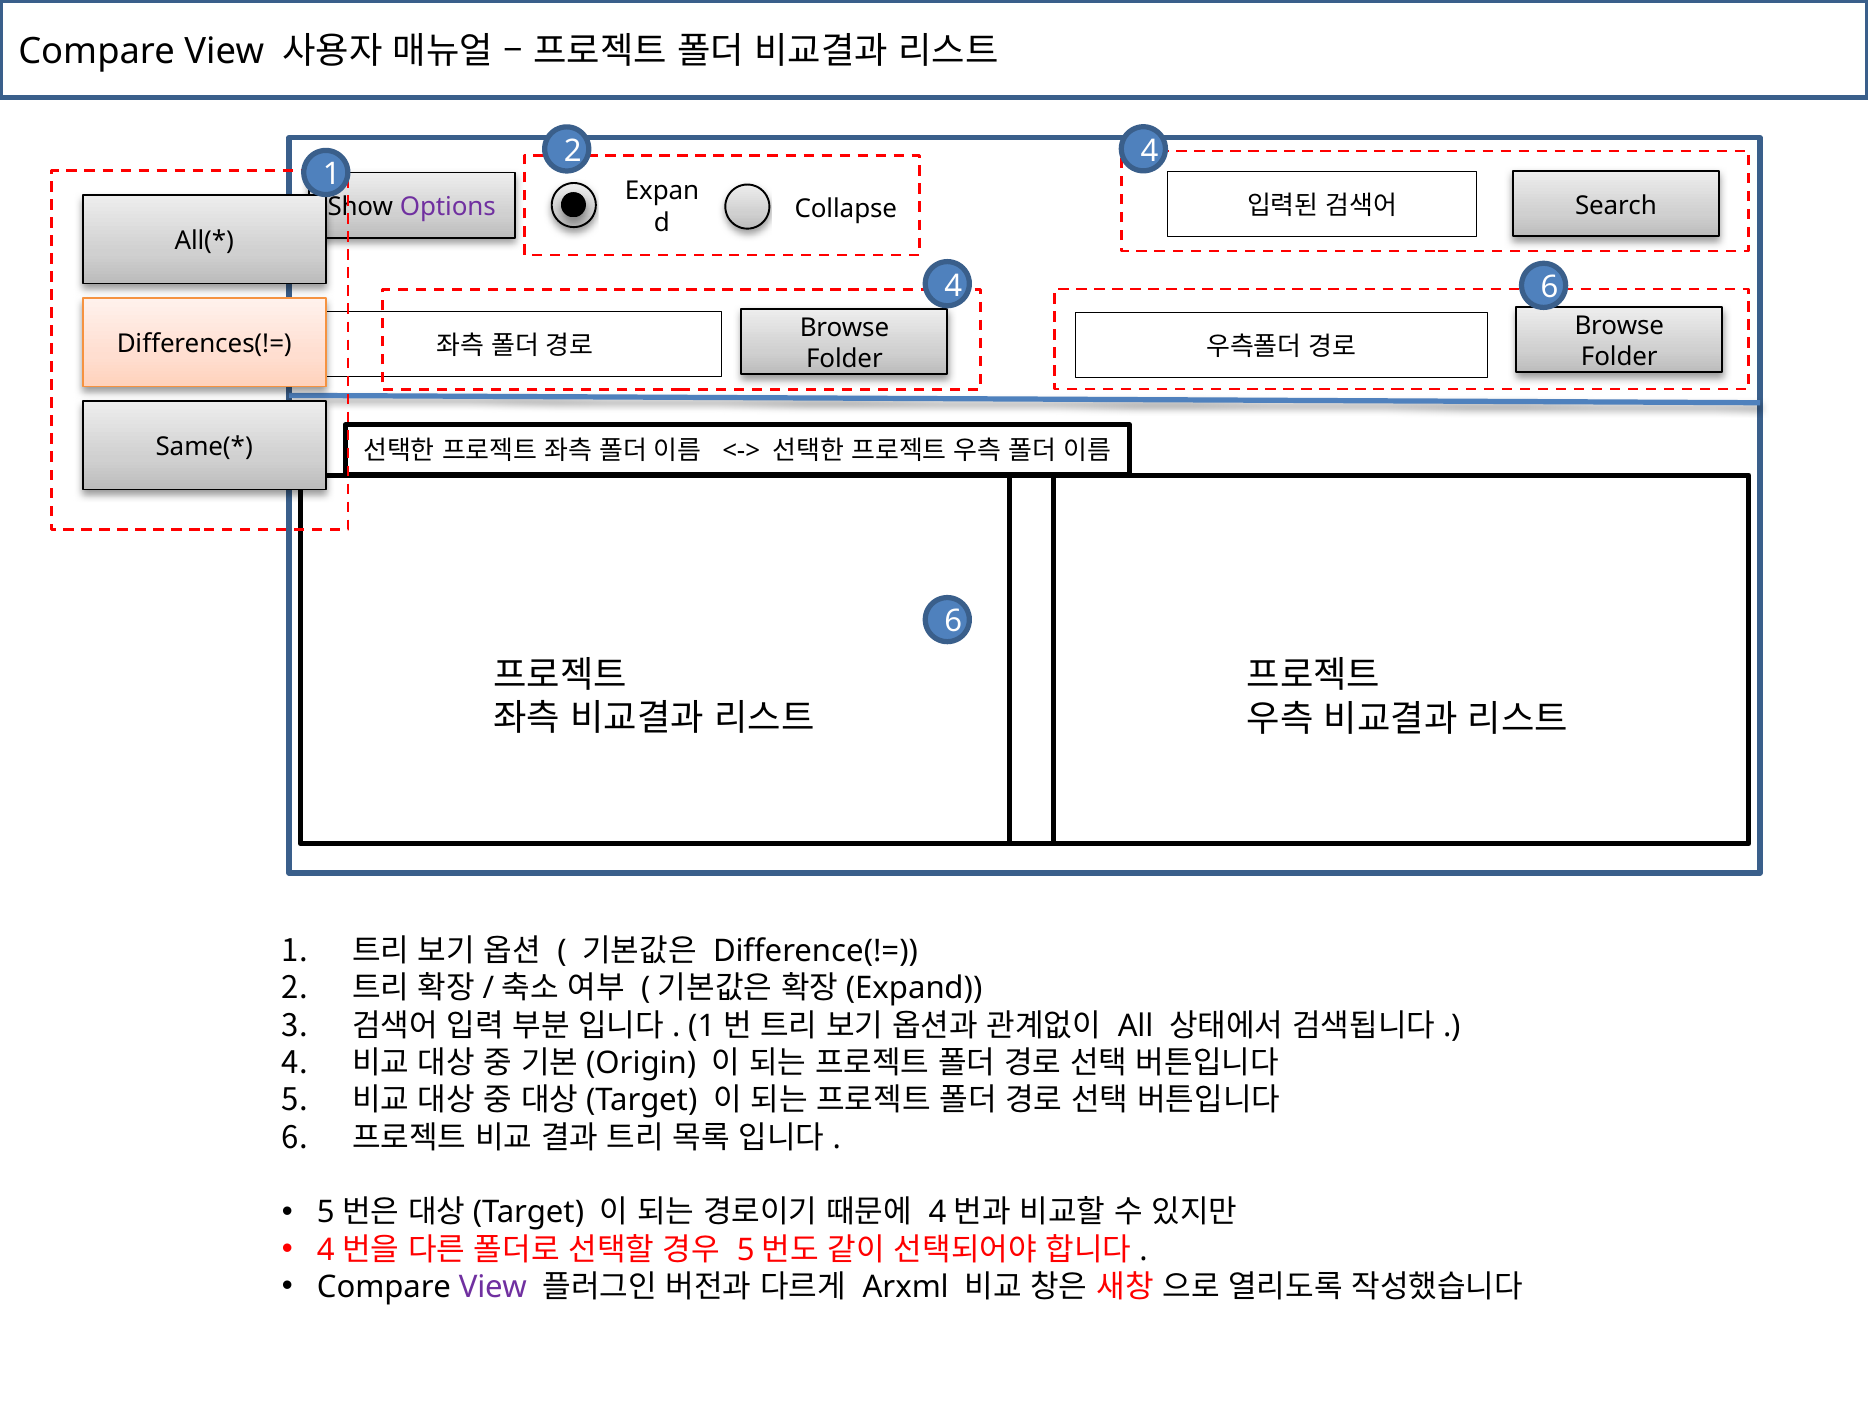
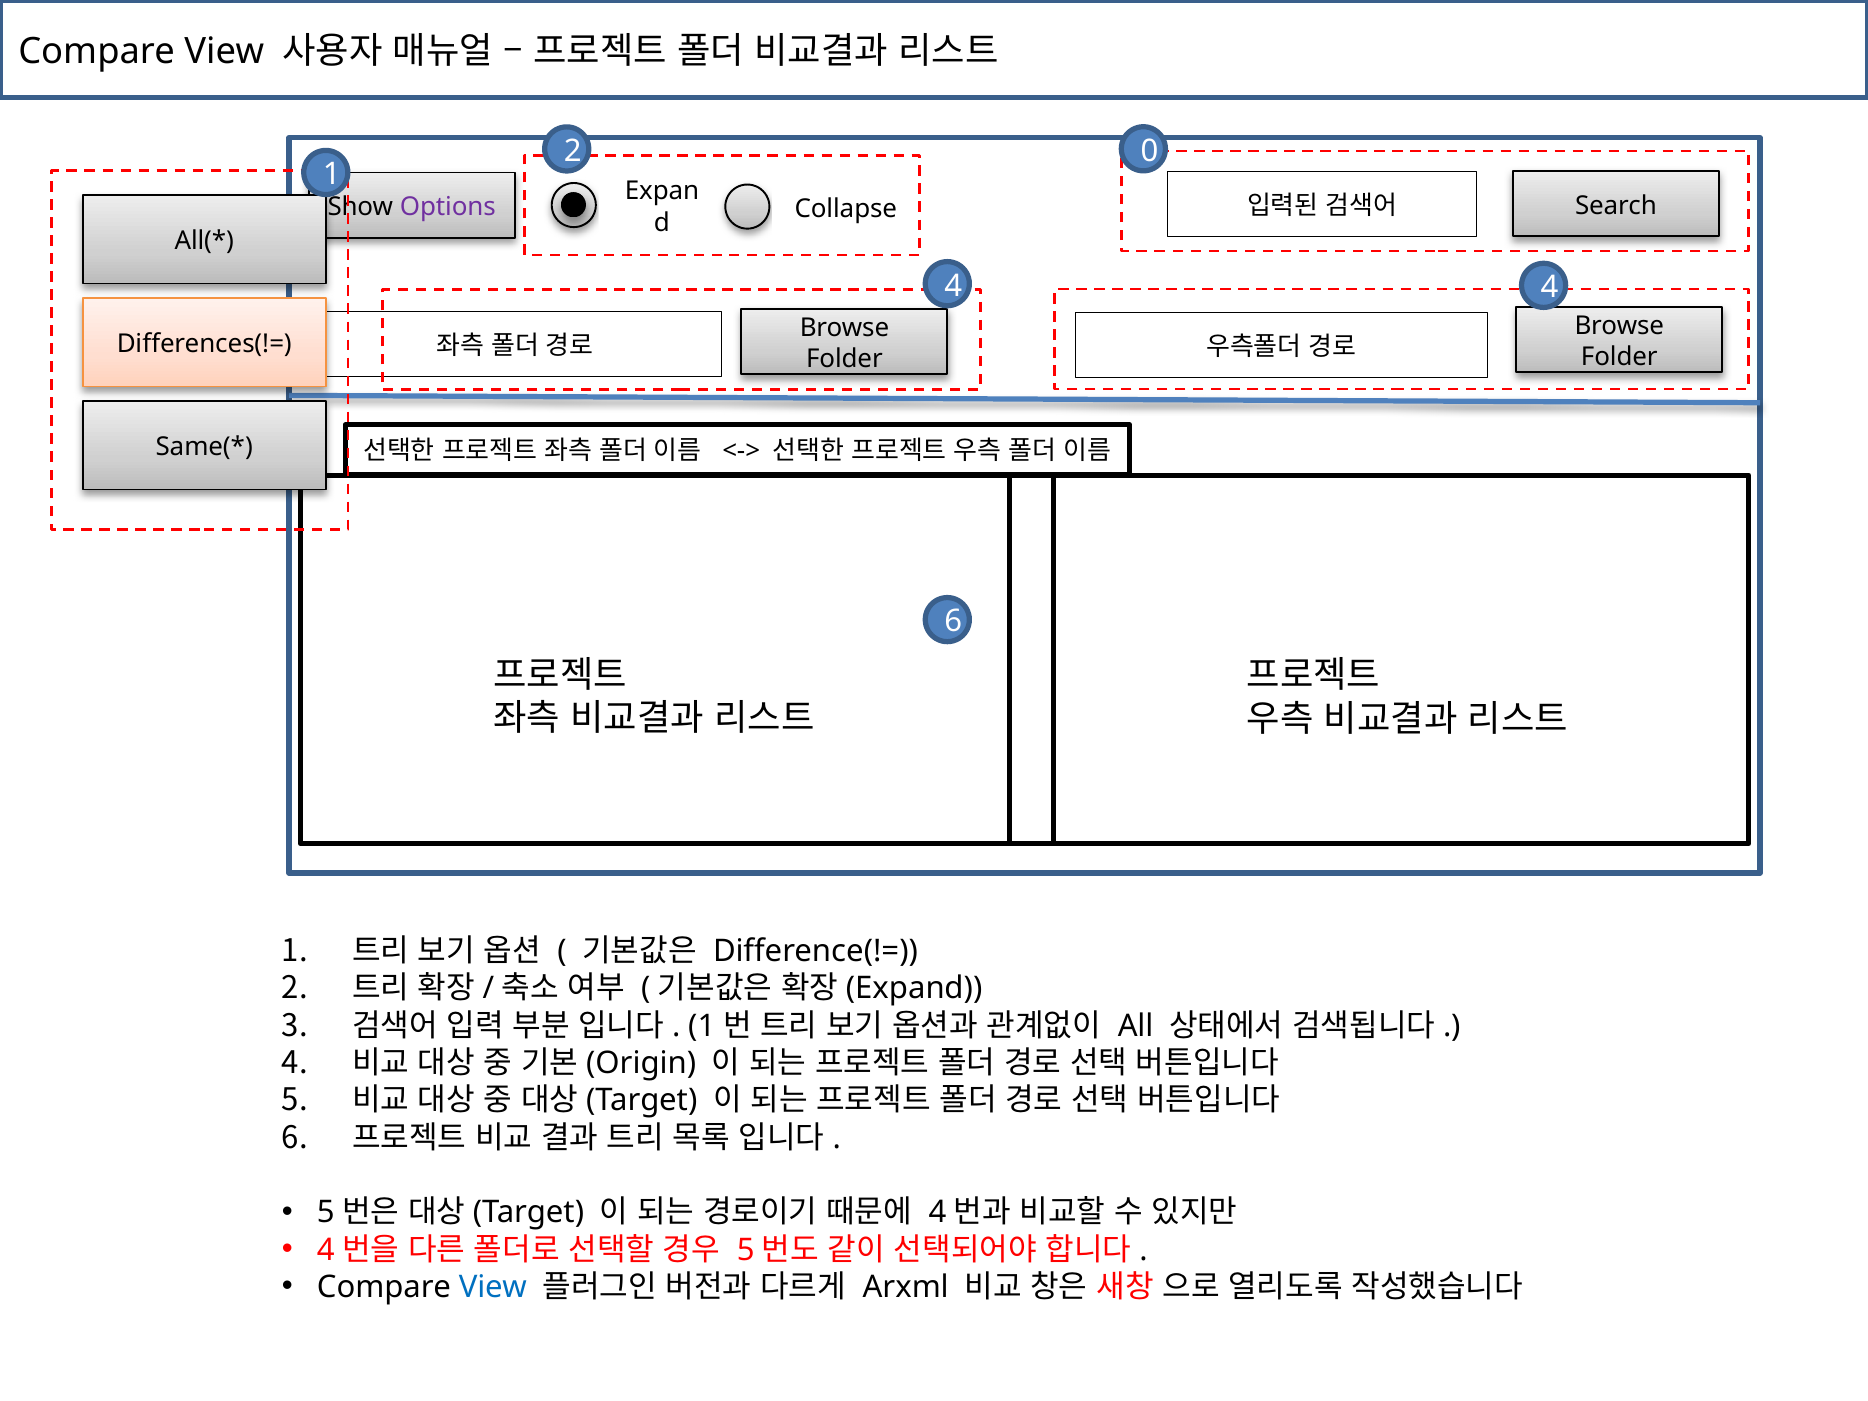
2 4: 4 -> 0
4 6: 6 -> 4
View at (493, 1287) colour: purple -> blue
